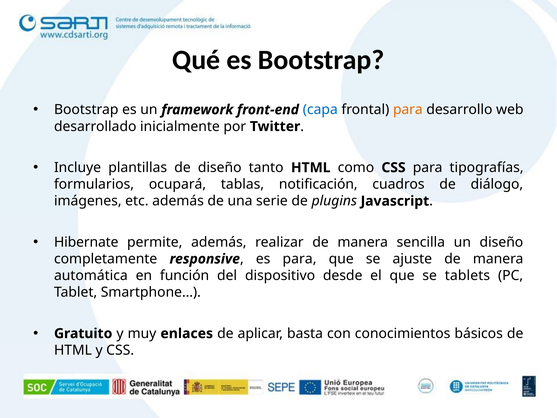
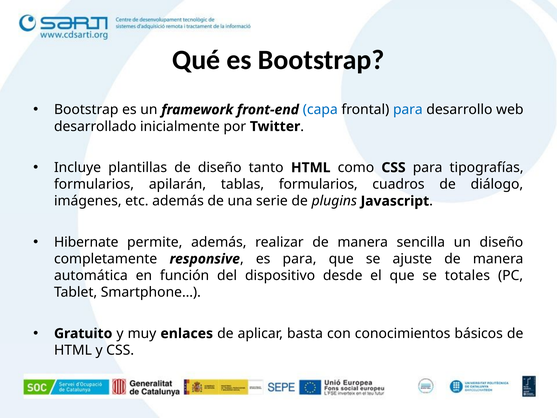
para at (408, 110) colour: orange -> blue
ocupará: ocupará -> apilarán
tablas notificación: notificación -> formularios
tablets: tablets -> totales
